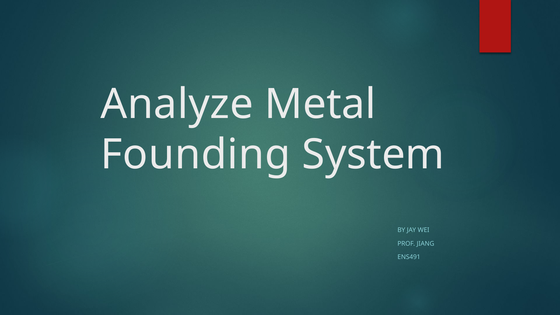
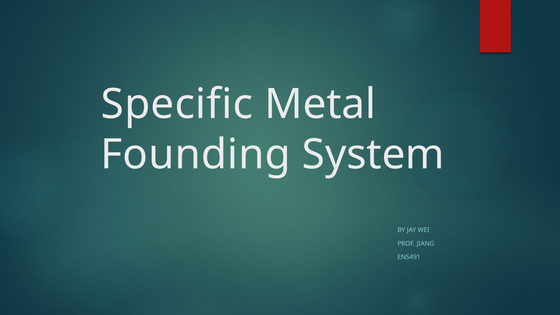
Analyze: Analyze -> Specific
